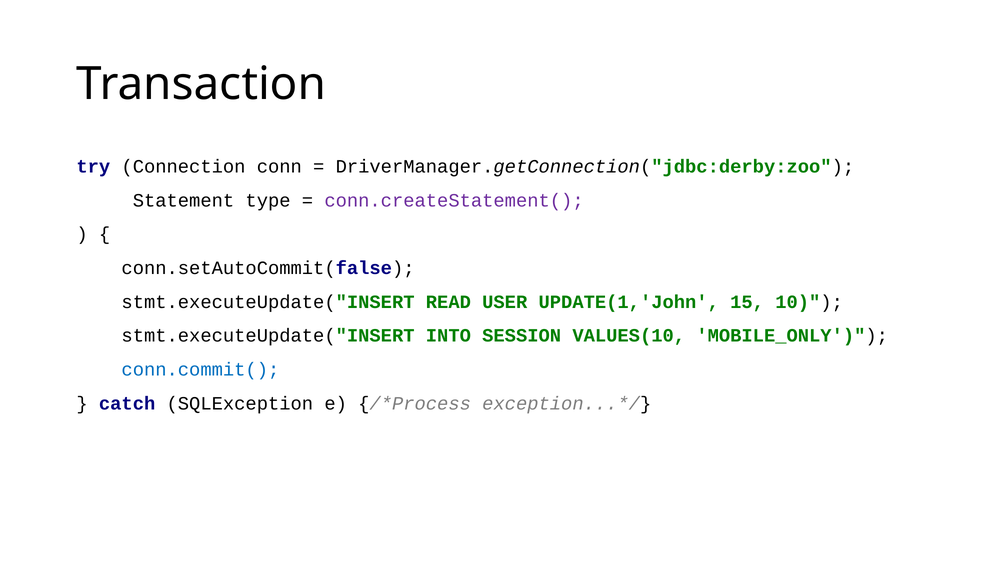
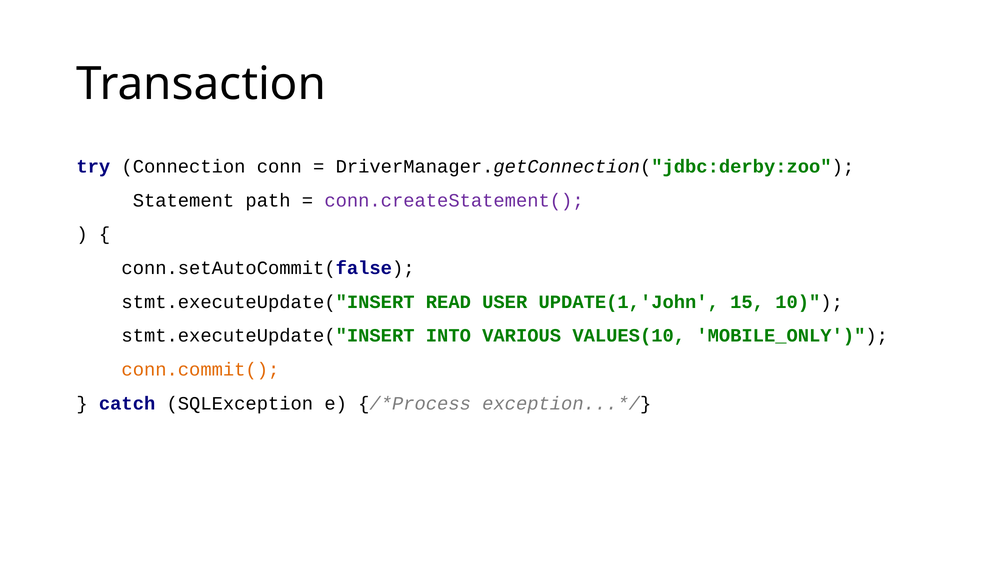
type: type -> path
SESSION: SESSION -> VARIOUS
conn.commit( colour: blue -> orange
